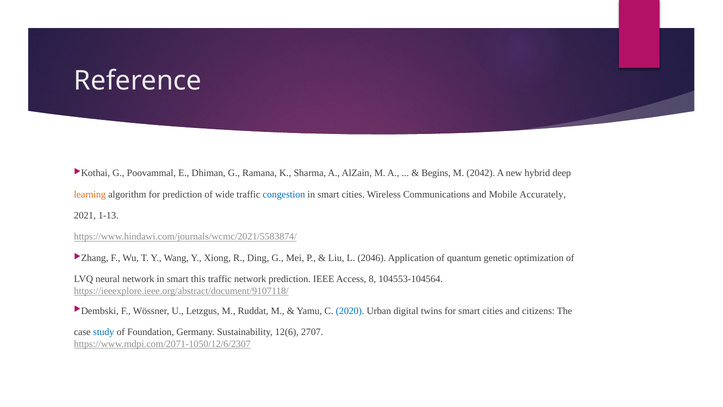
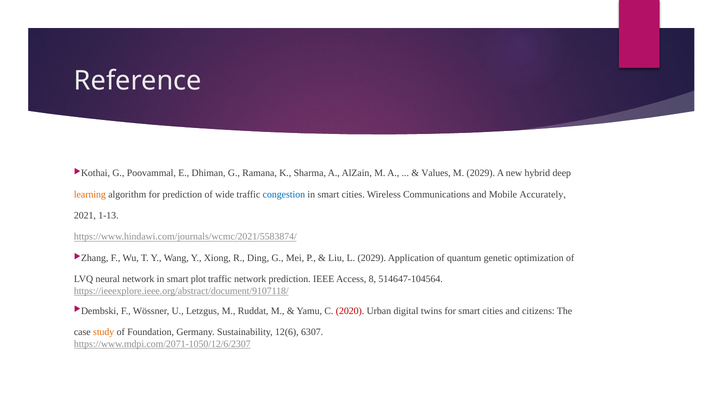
Begins: Begins -> Values
M 2042: 2042 -> 2029
L 2046: 2046 -> 2029
this: this -> plot
104553-104564: 104553-104564 -> 514647-104564
2020 colour: blue -> red
study colour: blue -> orange
2707: 2707 -> 6307
